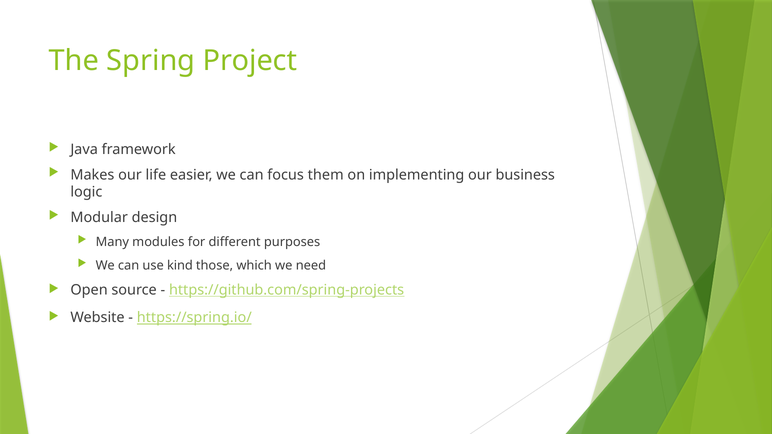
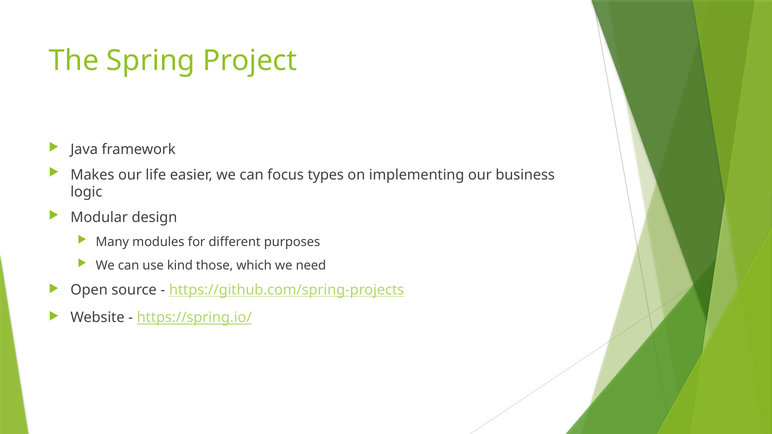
them: them -> types
